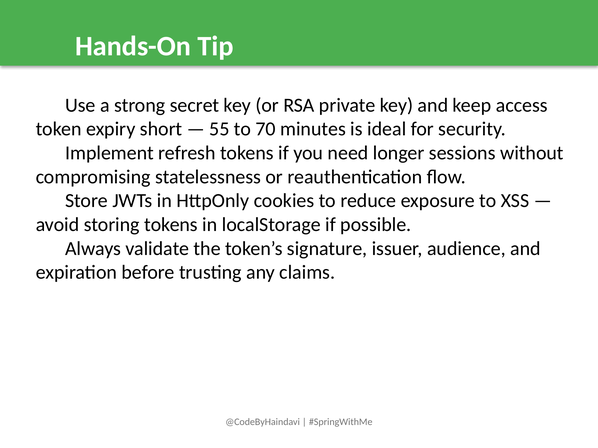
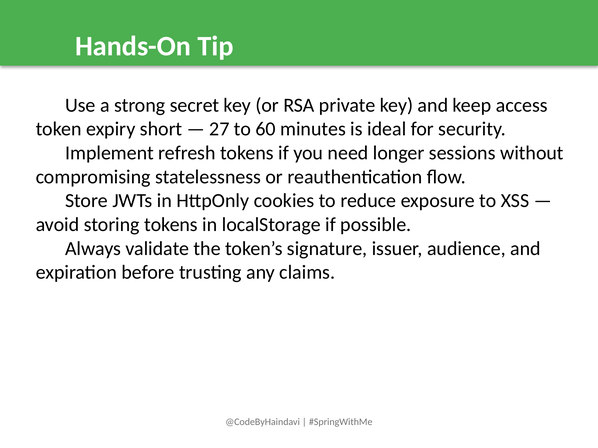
55: 55 -> 27
70: 70 -> 60
